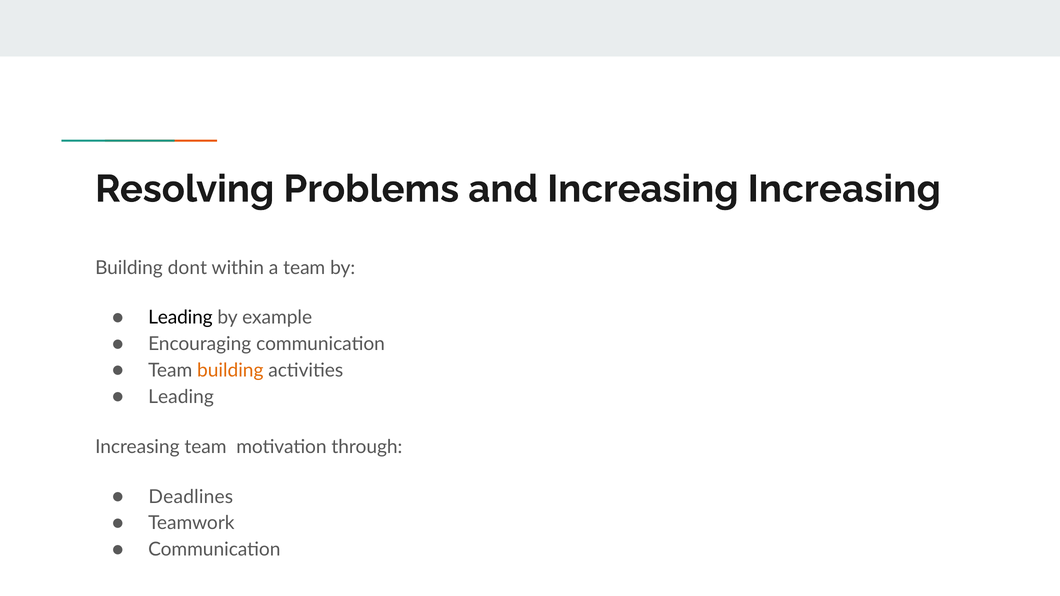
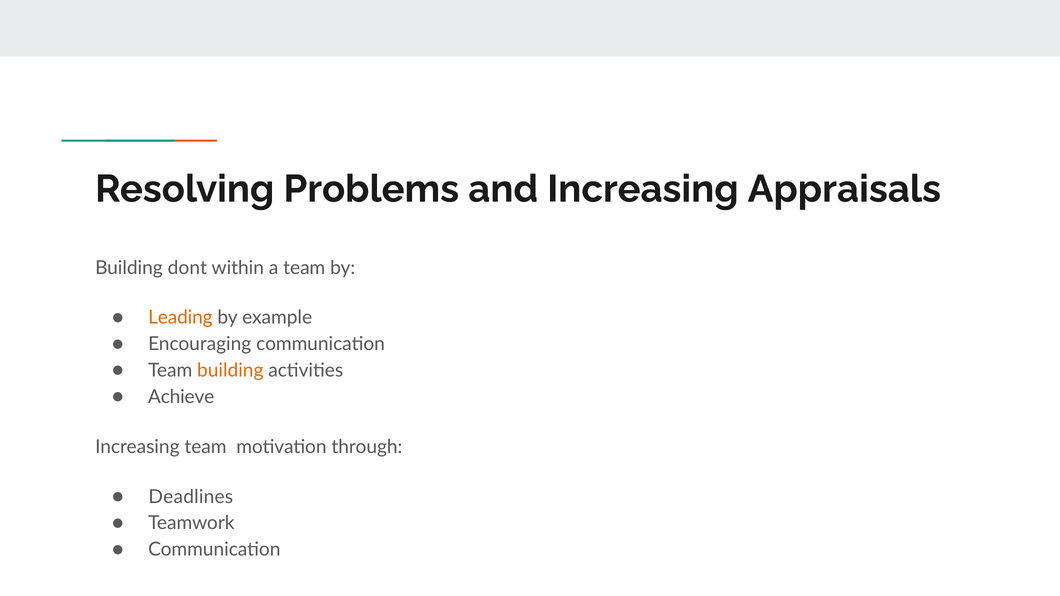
Increasing Increasing: Increasing -> Appraisals
Leading at (180, 318) colour: black -> orange
Leading at (181, 397): Leading -> Achieve
